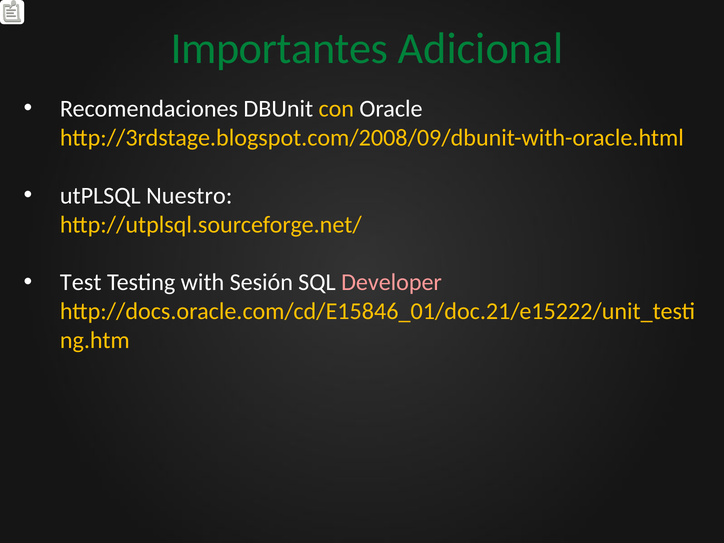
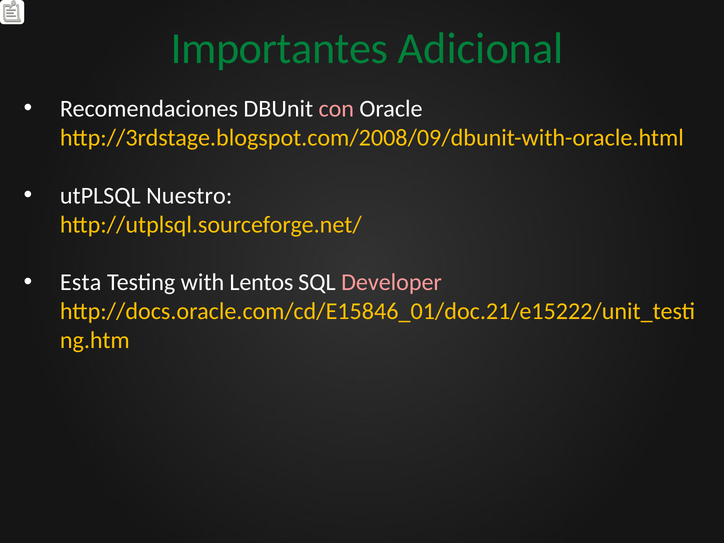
con colour: yellow -> pink
Test: Test -> Esta
Sesión: Sesión -> Lentos
